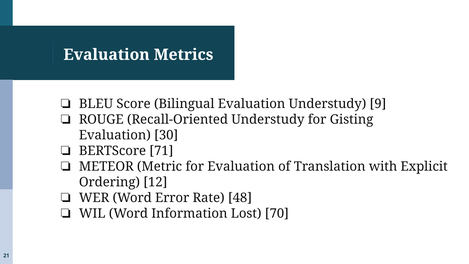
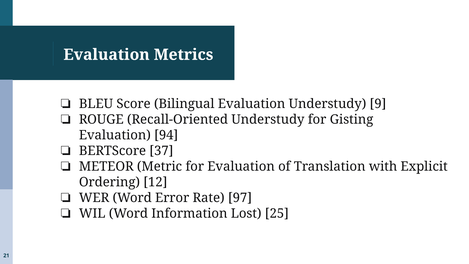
30: 30 -> 94
71: 71 -> 37
48: 48 -> 97
70: 70 -> 25
